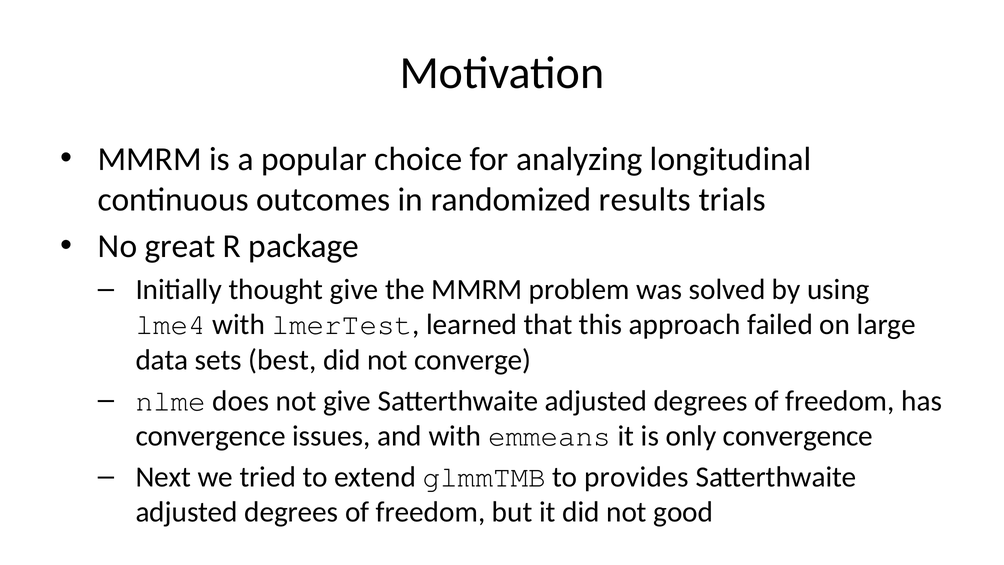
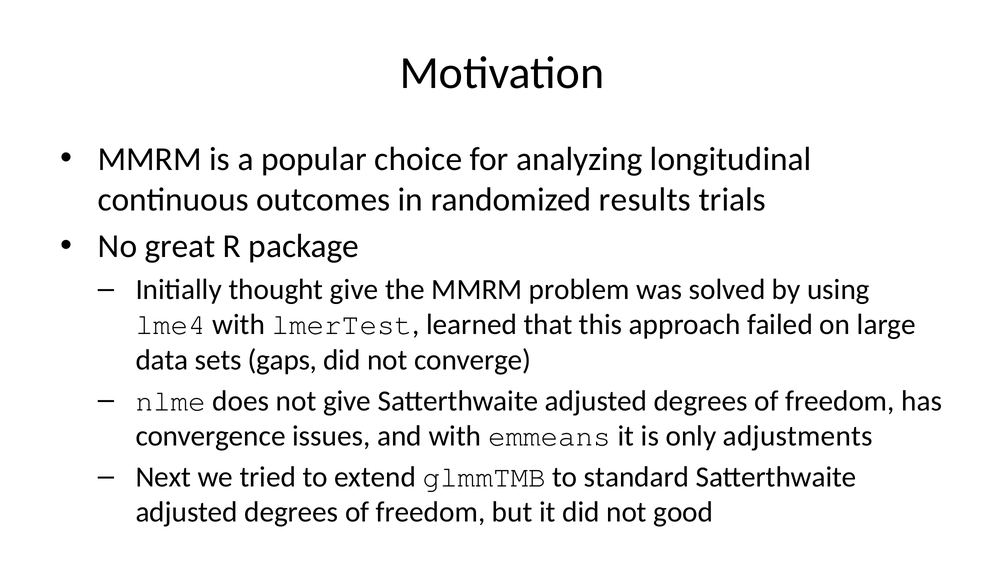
best: best -> gaps
only convergence: convergence -> adjustments
provides: provides -> standard
